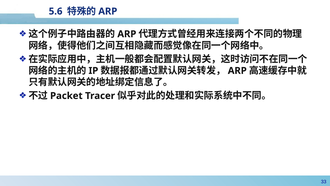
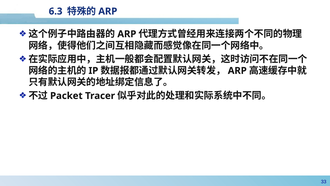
5.6: 5.6 -> 6.3
